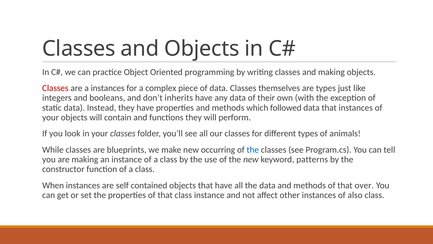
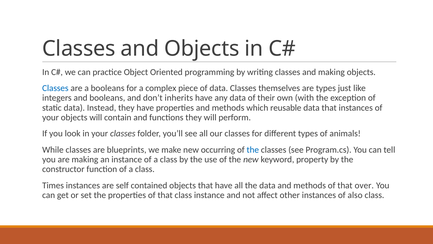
Classes at (55, 88) colour: red -> blue
a instances: instances -> booleans
followed: followed -> reusable
patterns: patterns -> property
When: When -> Times
